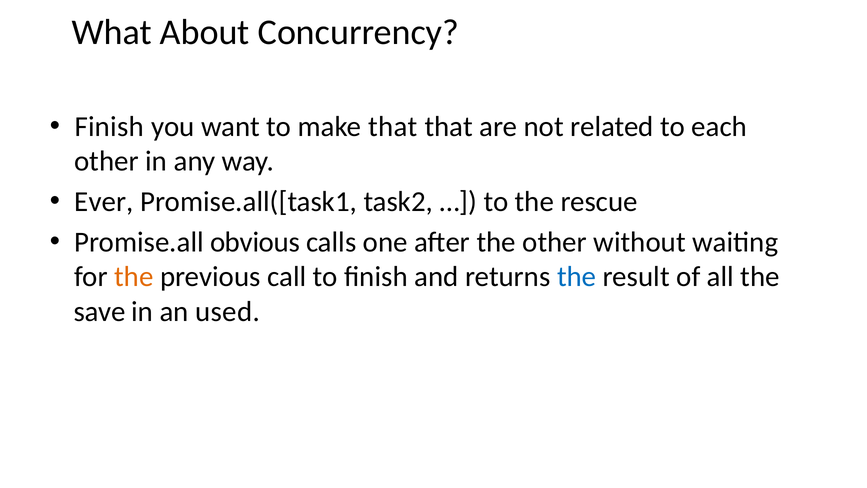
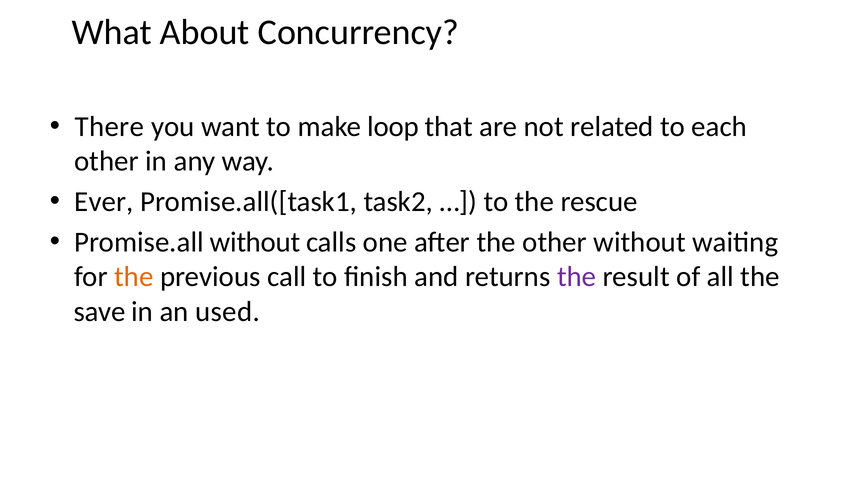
Finish at (109, 126): Finish -> There
make that: that -> loop
Promise.all obvious: obvious -> without
the at (577, 277) colour: blue -> purple
